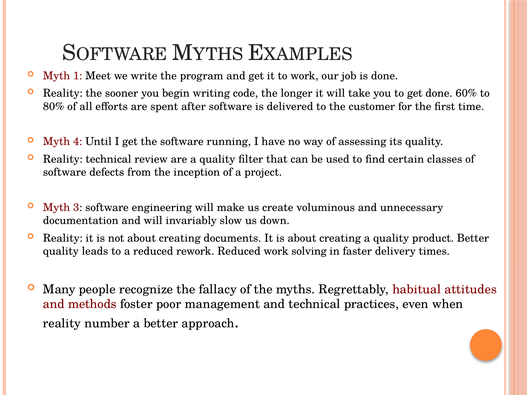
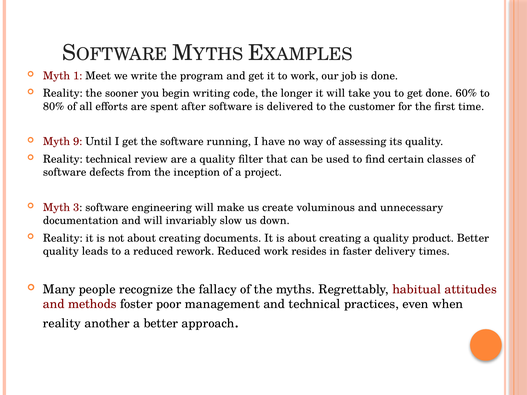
4: 4 -> 9
solving: solving -> resides
number: number -> another
